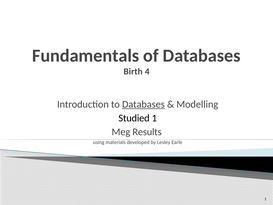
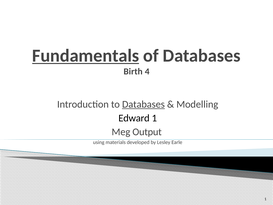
Fundamentals underline: none -> present
Studied: Studied -> Edward
Results: Results -> Output
